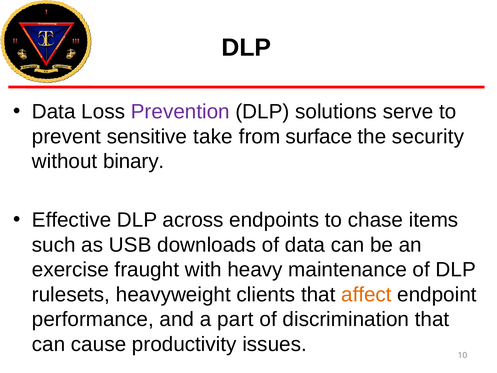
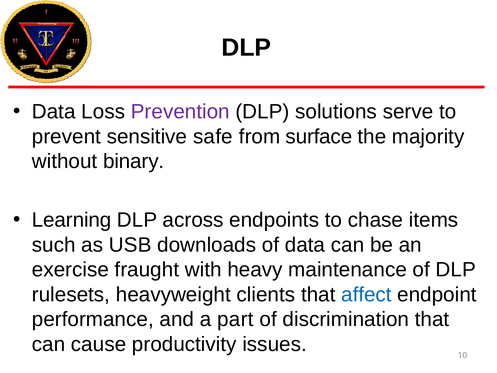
take: take -> safe
security: security -> majority
Effective: Effective -> Learning
affect colour: orange -> blue
